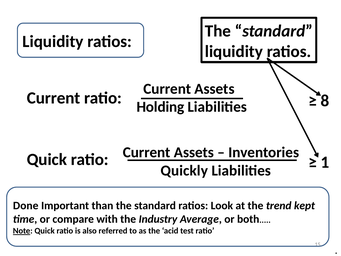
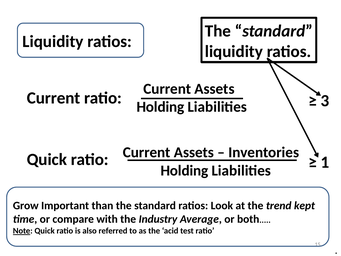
8: 8 -> 3
Quickly at (184, 171): Quickly -> Holding
Done: Done -> Grow
